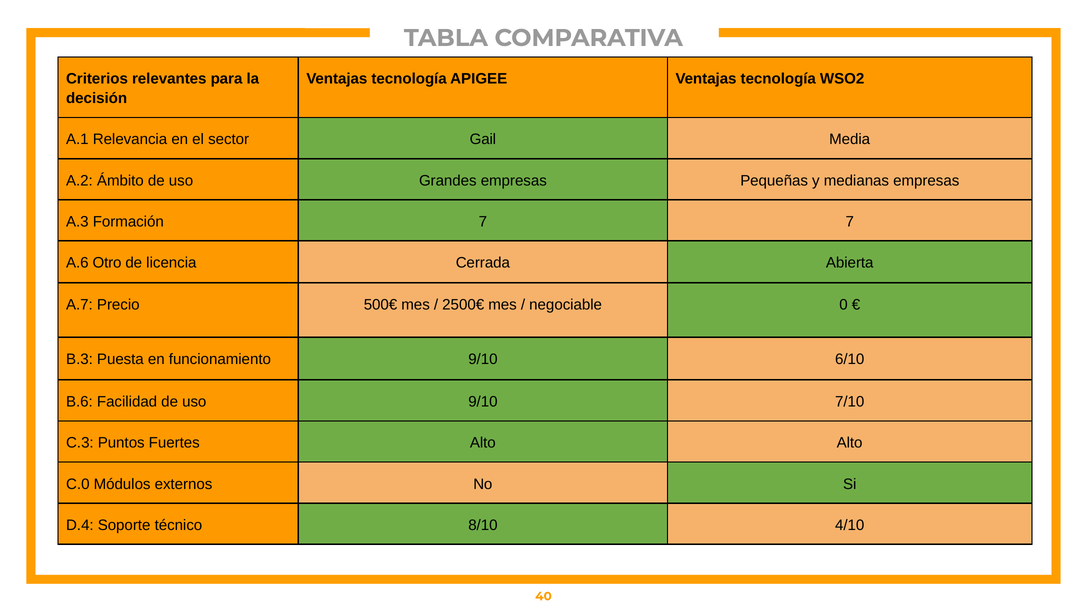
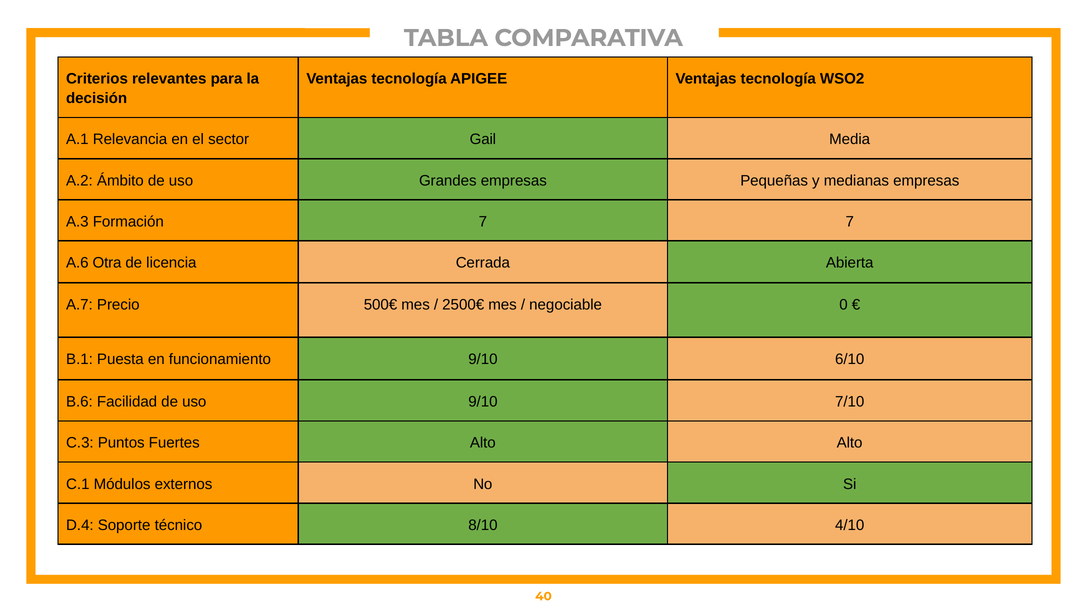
Otro: Otro -> Otra
B.3: B.3 -> B.1
C.0: C.0 -> C.1
